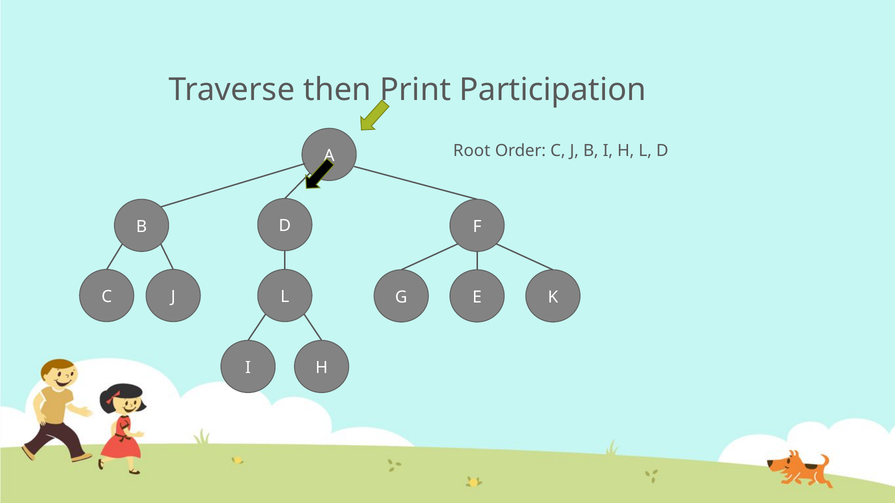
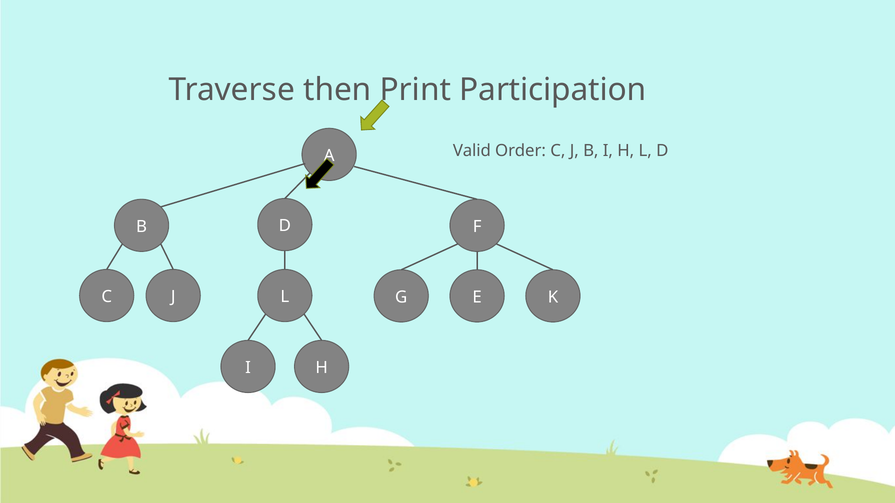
Root: Root -> Valid
